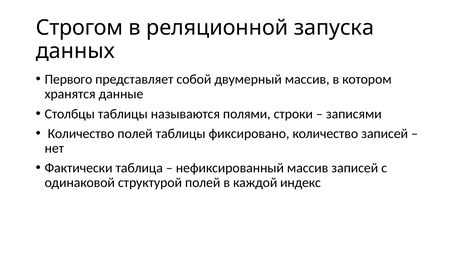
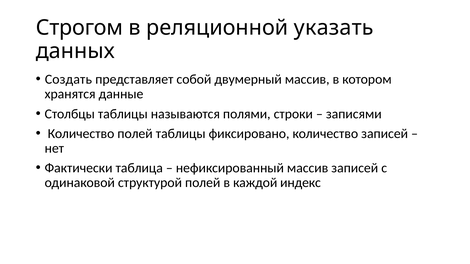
запуска: запуска -> указать
Первого: Первого -> Создать
